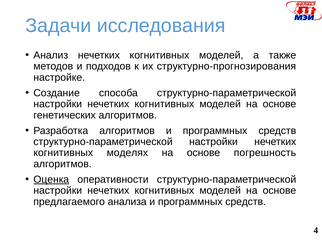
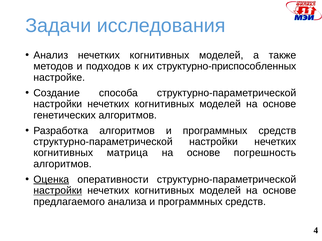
структурно-прогнозирования: структурно-прогнозирования -> структурно-приспособленных
моделях: моделях -> матрица
настройки at (58, 191) underline: none -> present
